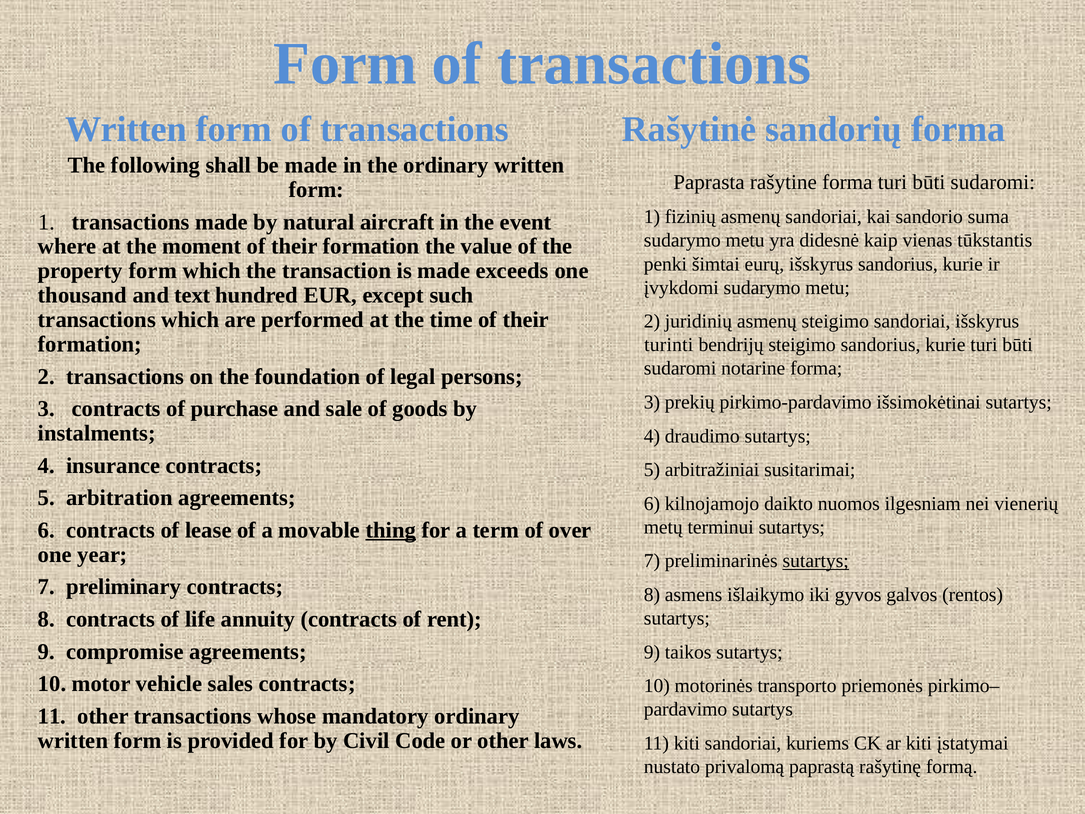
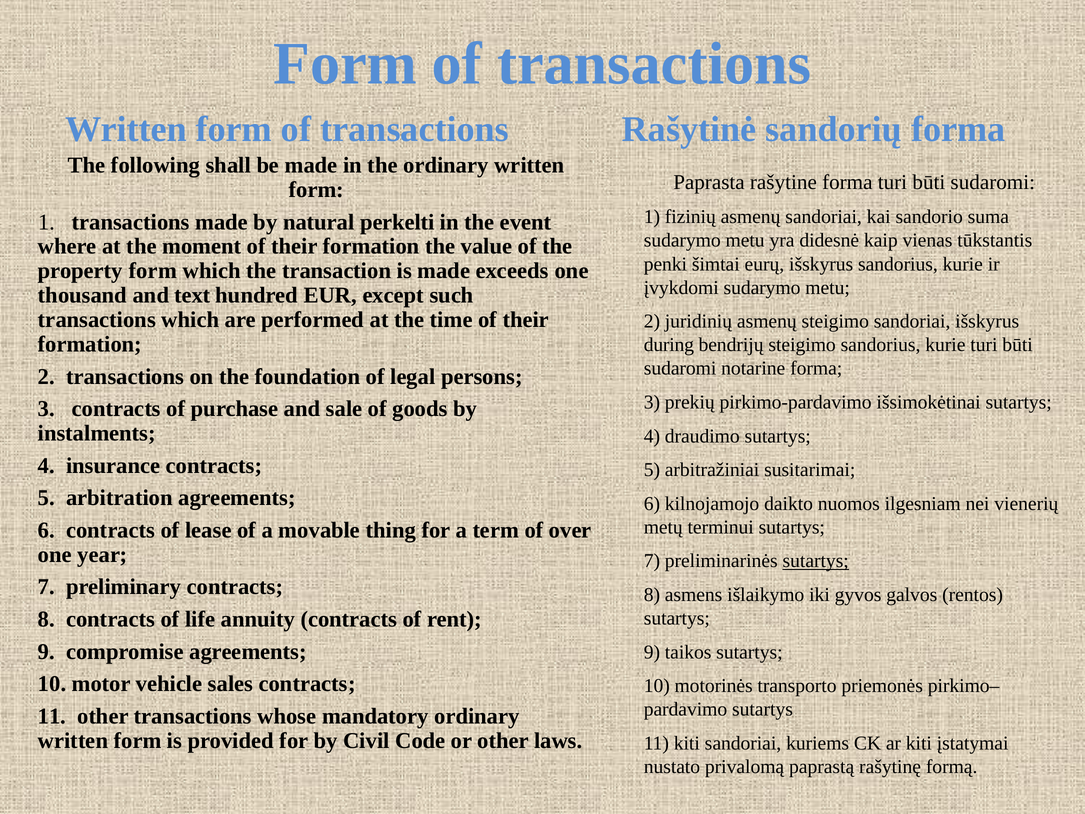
aircraft: aircraft -> perkelti
turinti: turinti -> during
thing underline: present -> none
